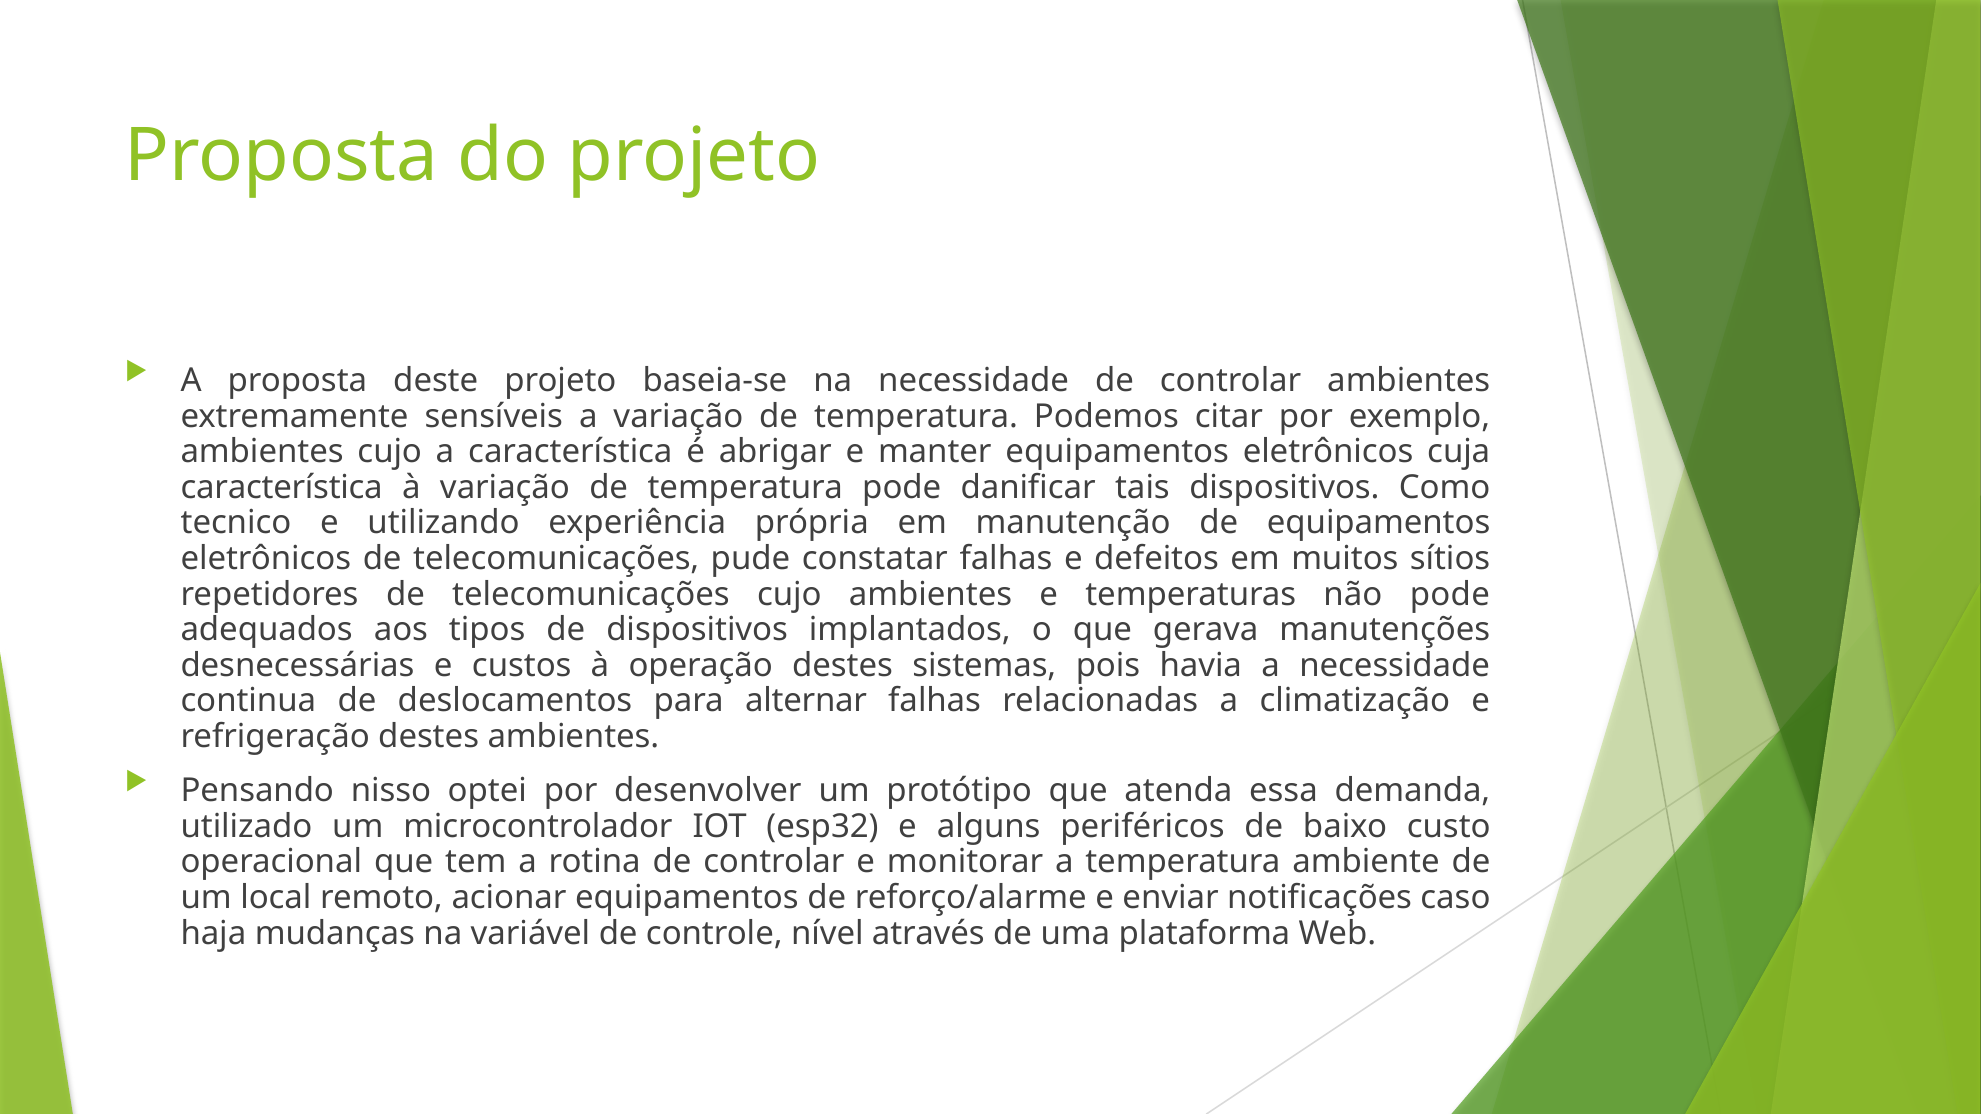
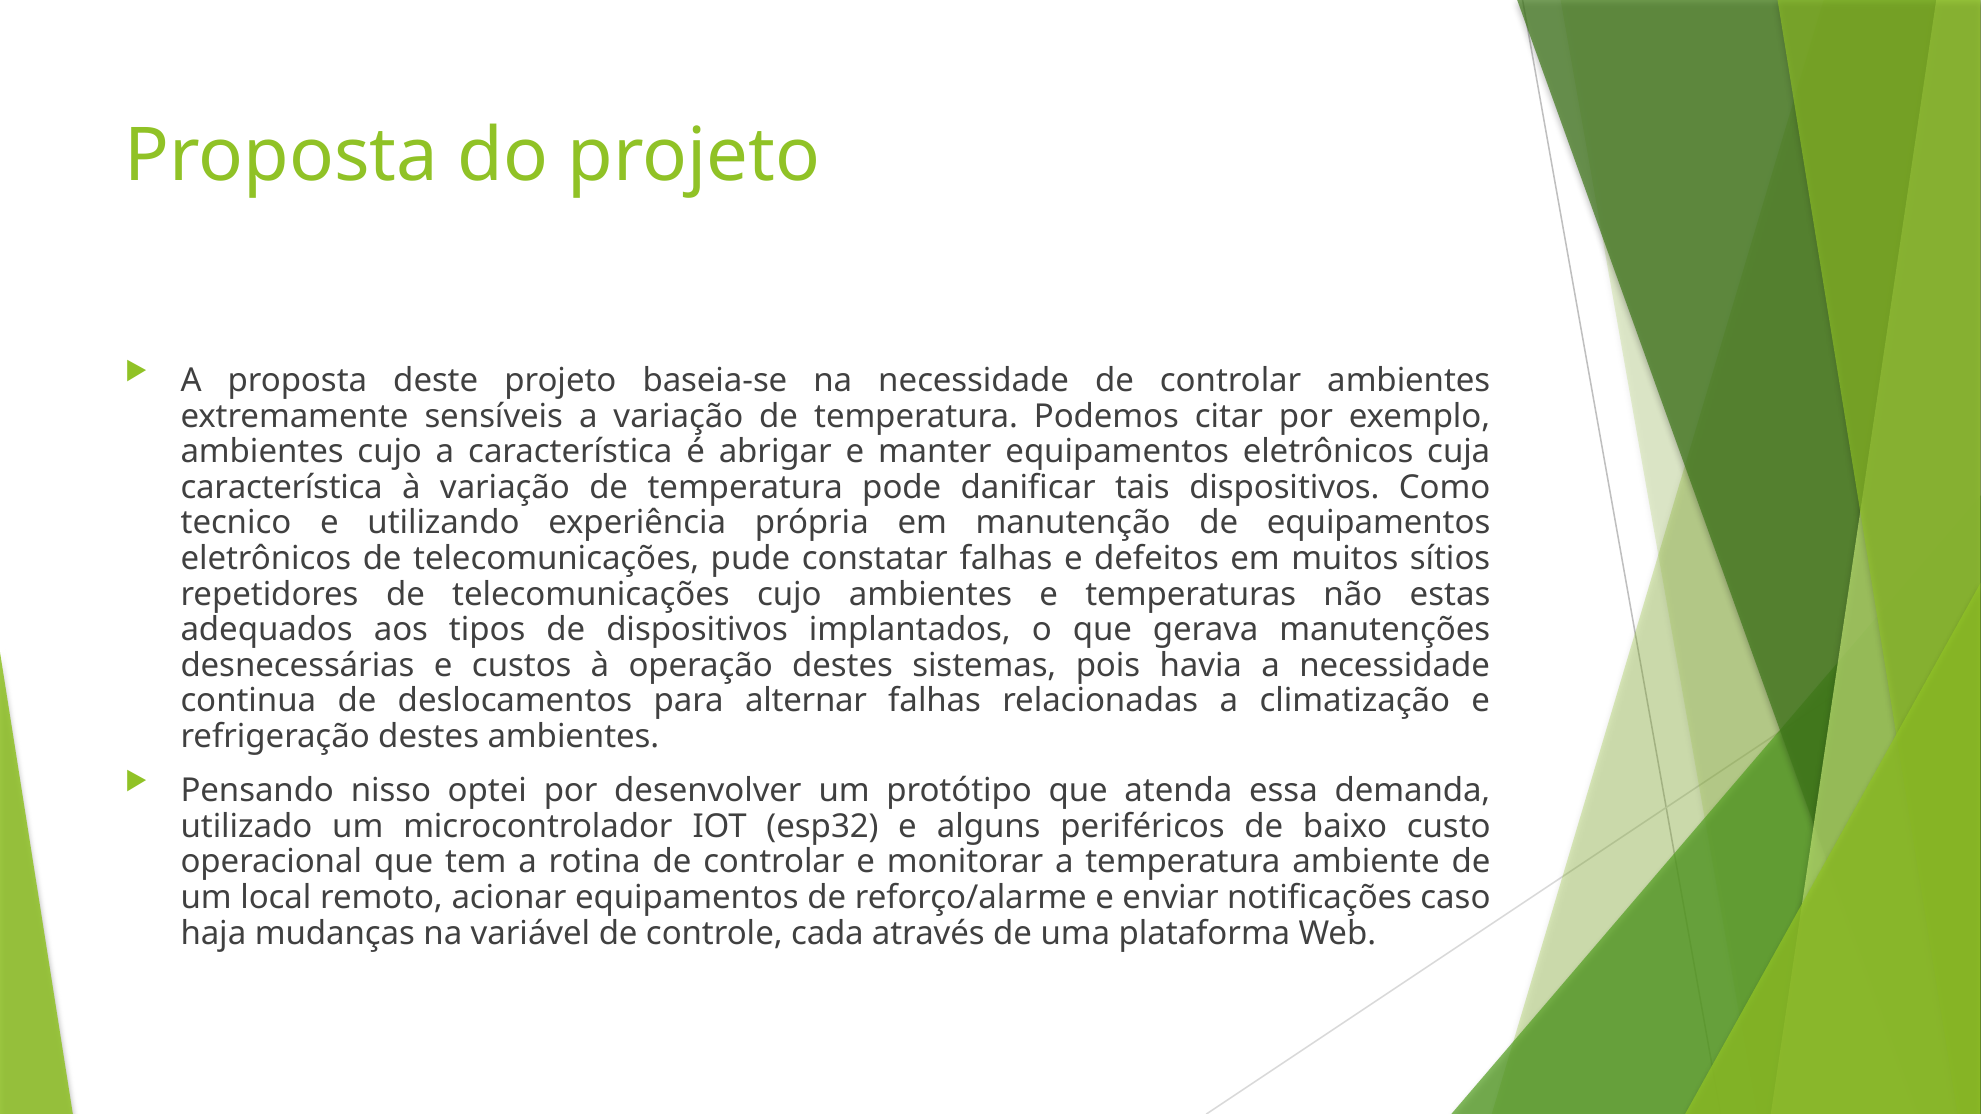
não pode: pode -> estas
nível: nível -> cada
